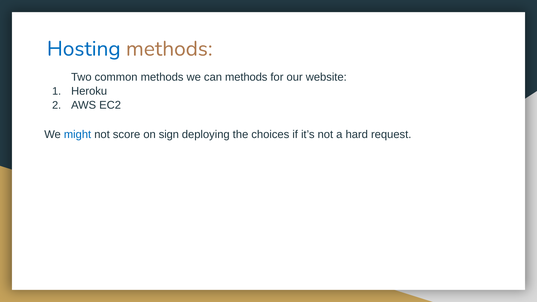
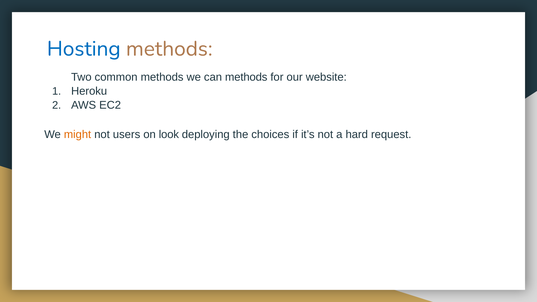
might colour: blue -> orange
score: score -> users
sign: sign -> look
